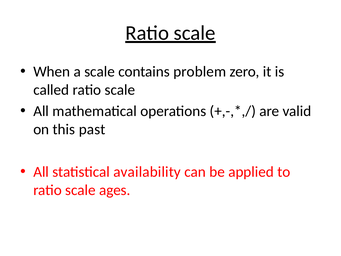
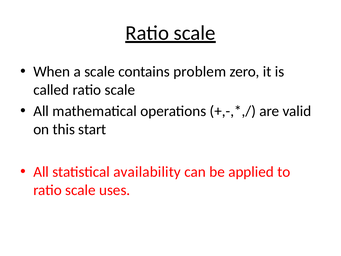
past: past -> start
ages: ages -> uses
